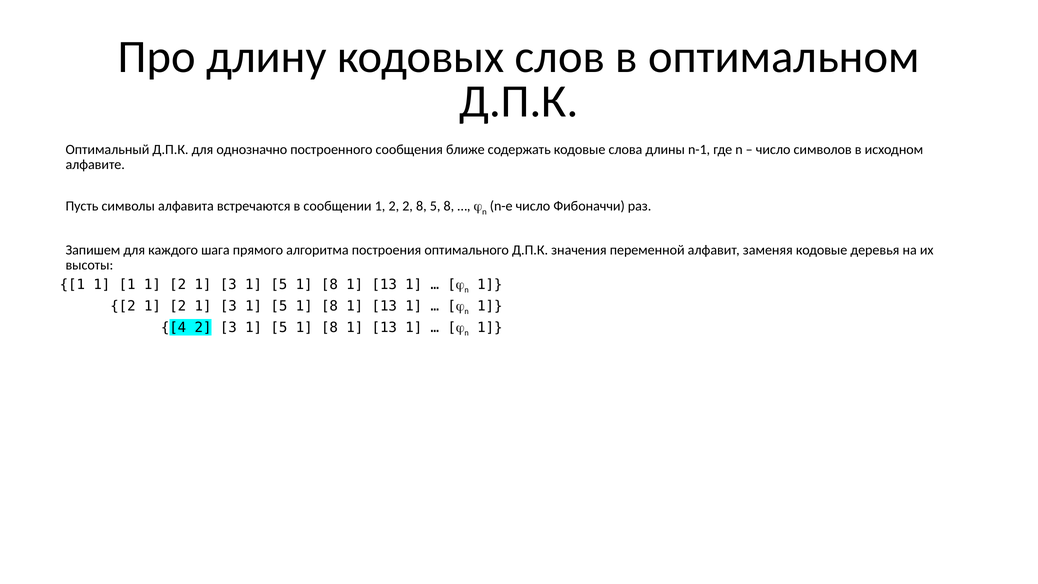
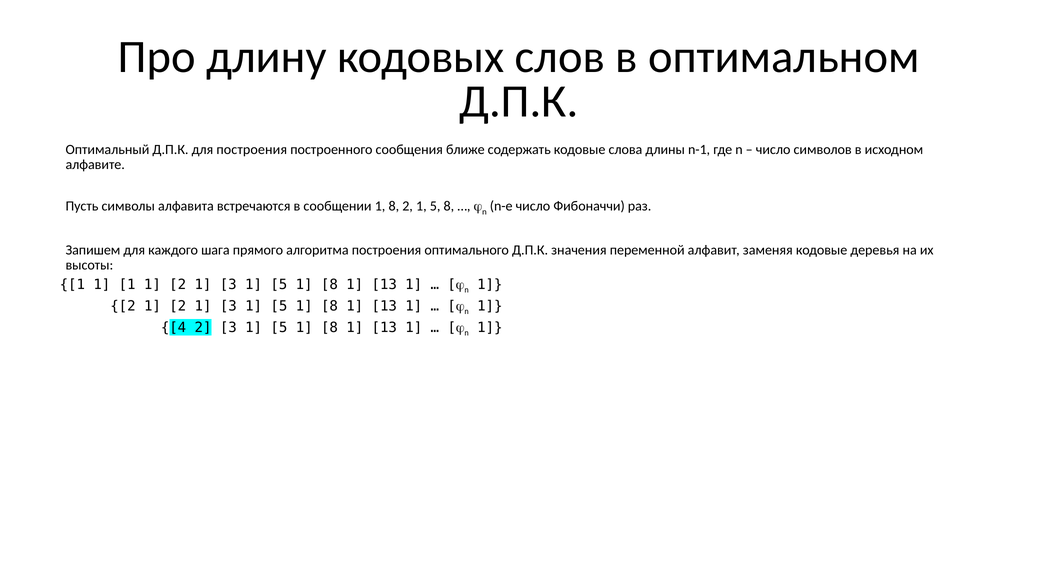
для однозначно: однозначно -> построения
сообщении 1 2: 2 -> 8
8 at (421, 206): 8 -> 1
